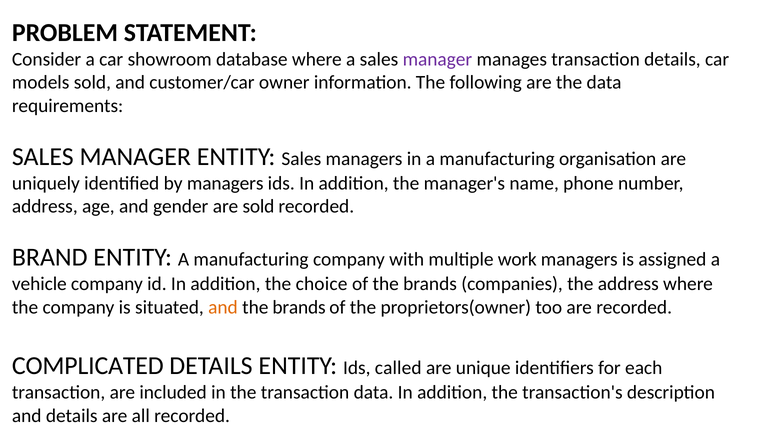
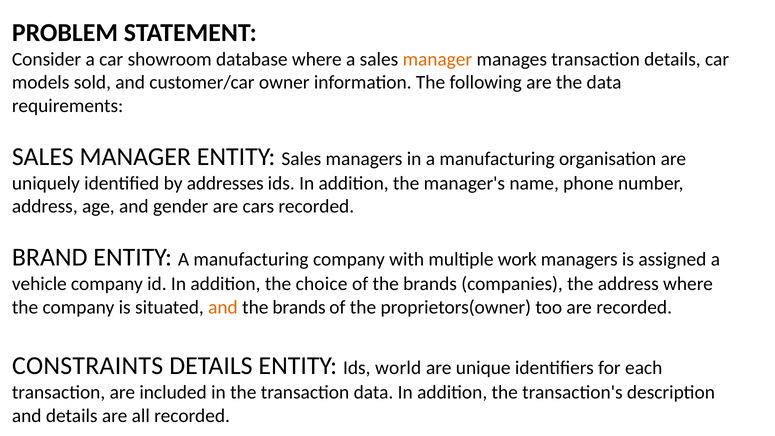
manager at (437, 59) colour: purple -> orange
by managers: managers -> addresses
are sold: sold -> cars
COMPLICATED: COMPLICATED -> CONSTRAINTS
called: called -> world
